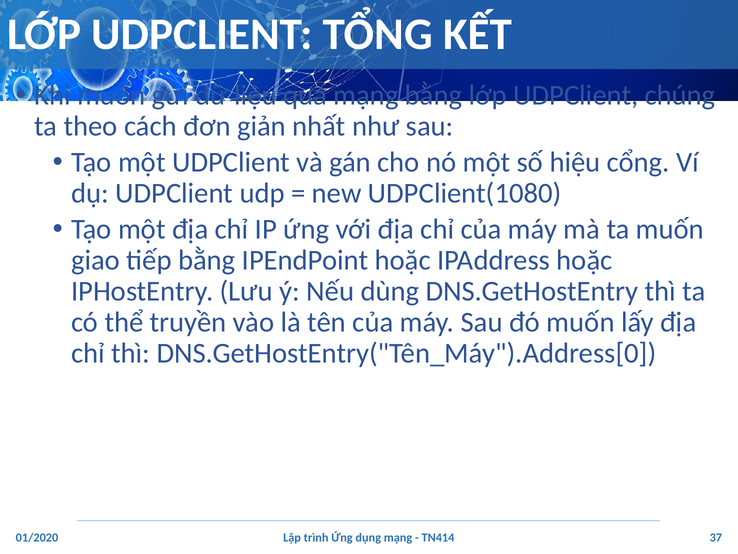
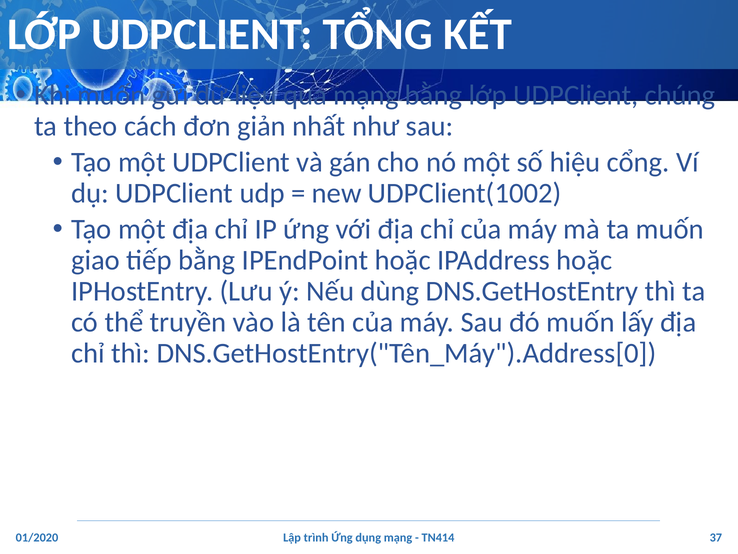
UDPClient(1080: UDPClient(1080 -> UDPClient(1002
